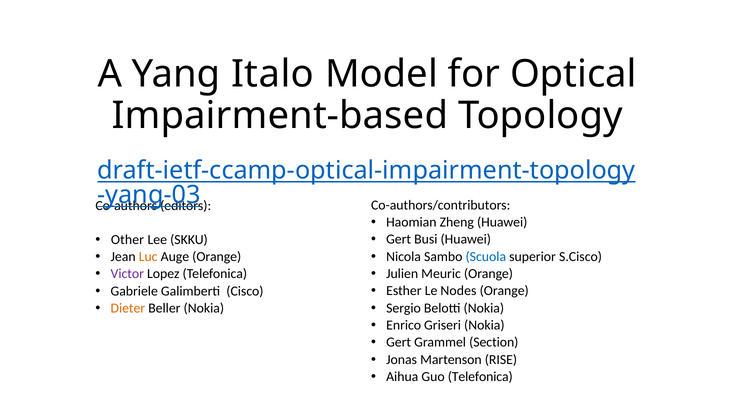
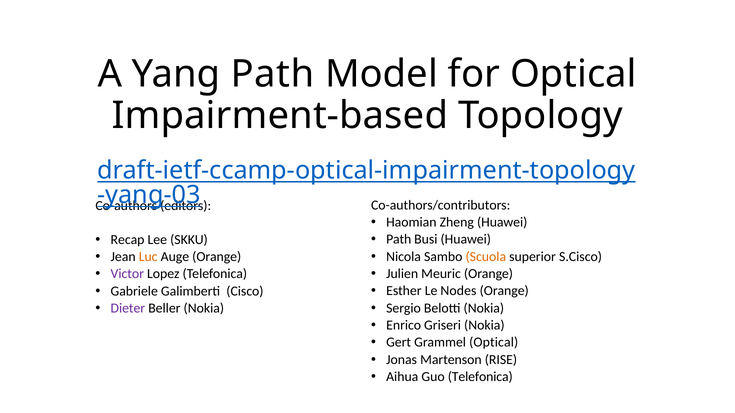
Yang Italo: Italo -> Path
Gert at (399, 240): Gert -> Path
Other: Other -> Recap
Scuola colour: blue -> orange
Dieter colour: orange -> purple
Grammel Section: Section -> Optical
